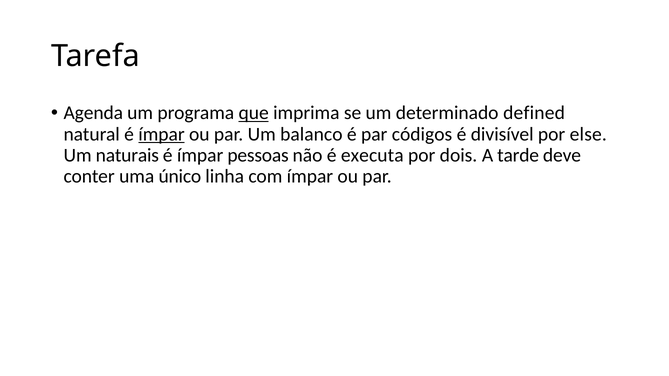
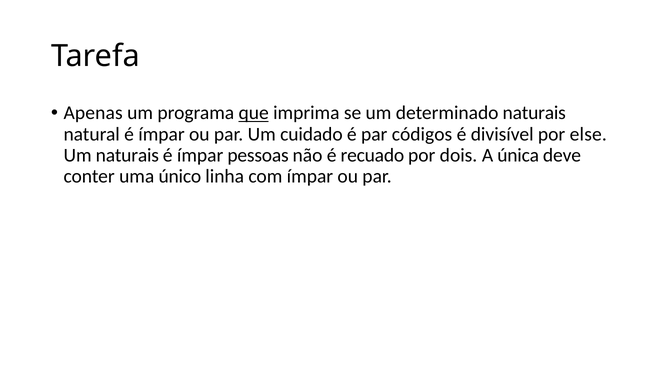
Agenda: Agenda -> Apenas
determinado defined: defined -> naturais
ímpar at (162, 134) underline: present -> none
balanco: balanco -> cuidado
executa: executa -> recuado
tarde: tarde -> única
